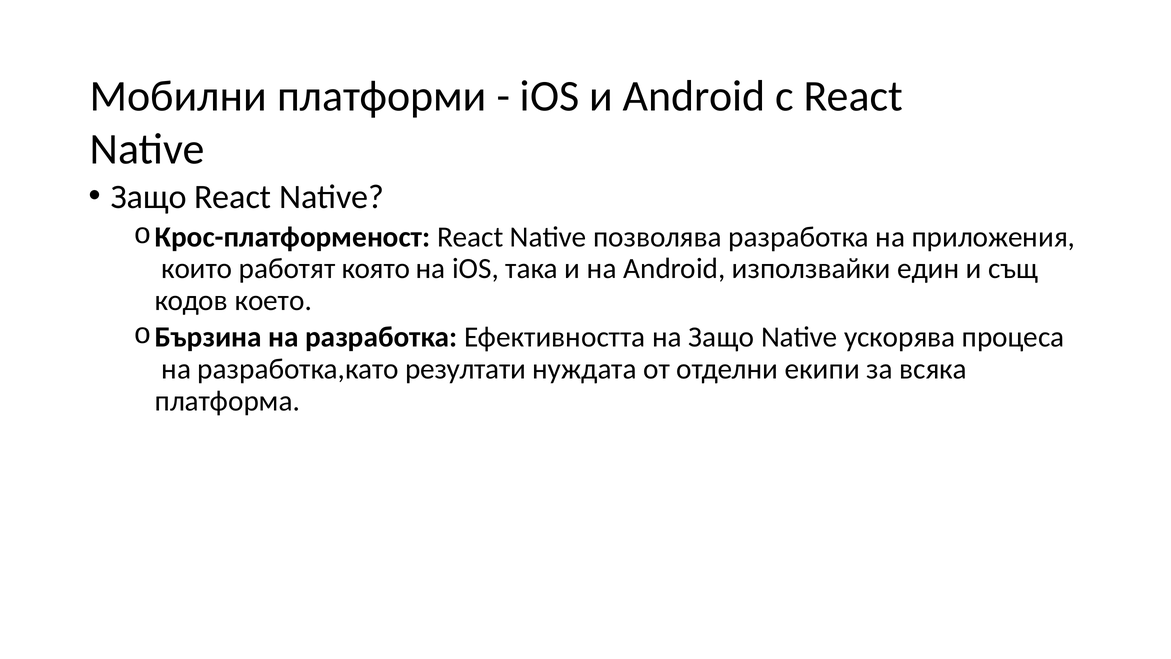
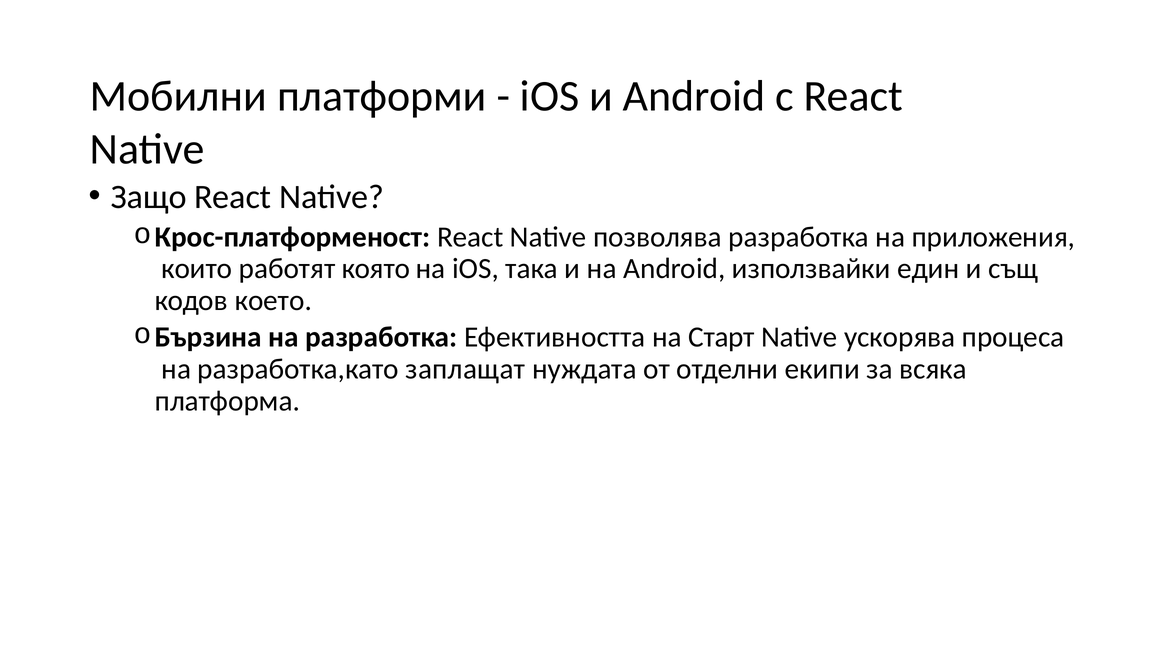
на Защо: Защо -> Старт
резултати: резултати -> заплащат
